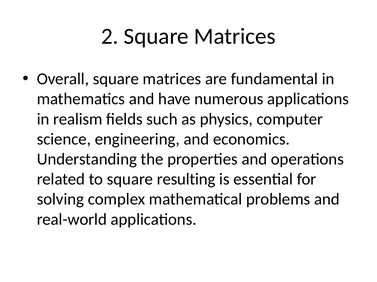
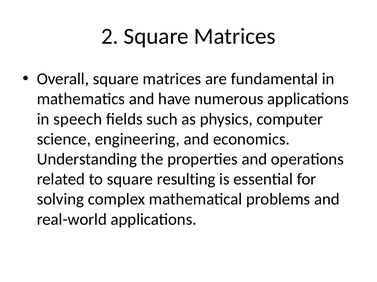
realism: realism -> speech
